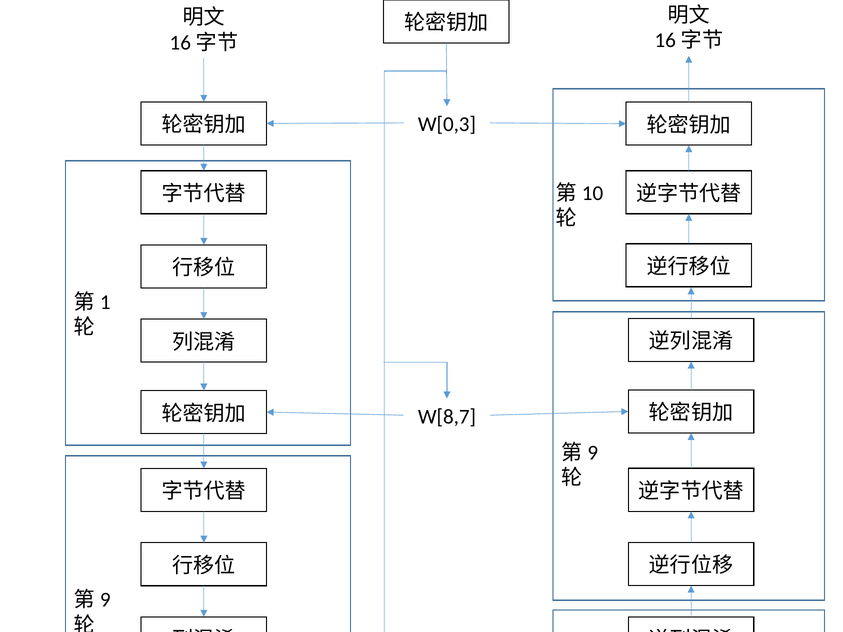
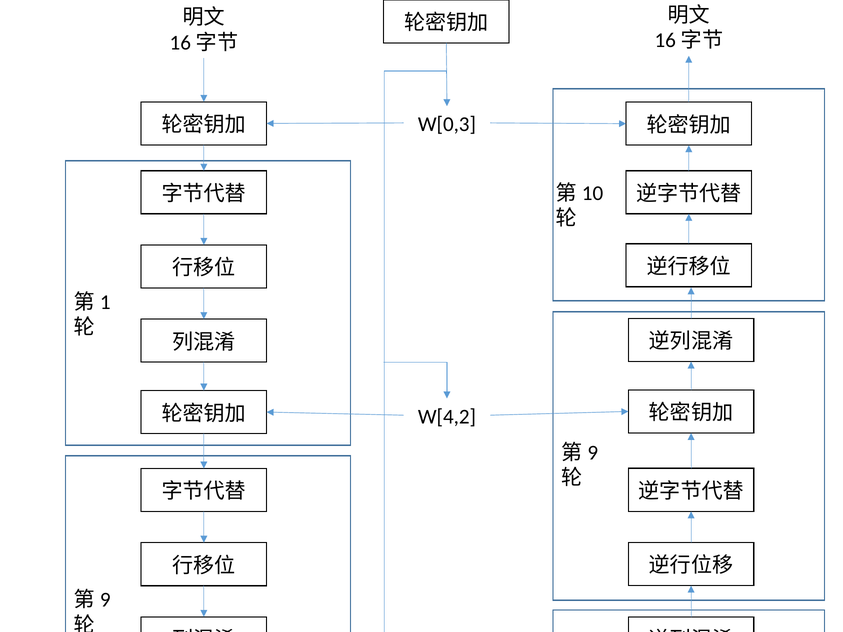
W[8,7: W[8,7 -> W[4,2
